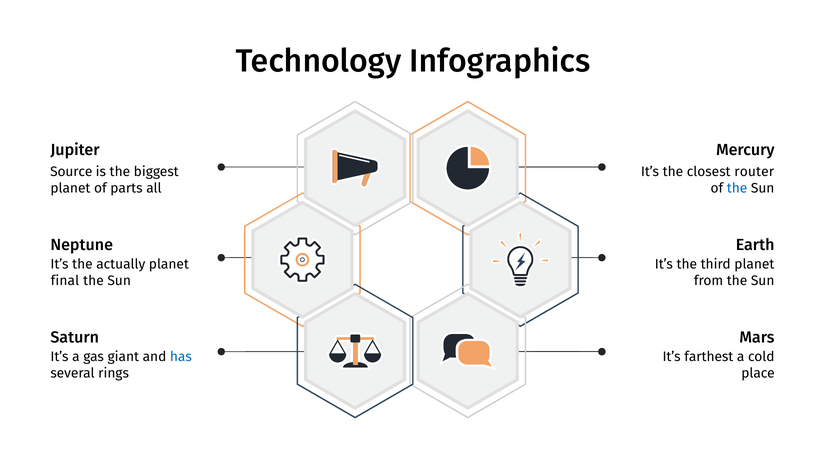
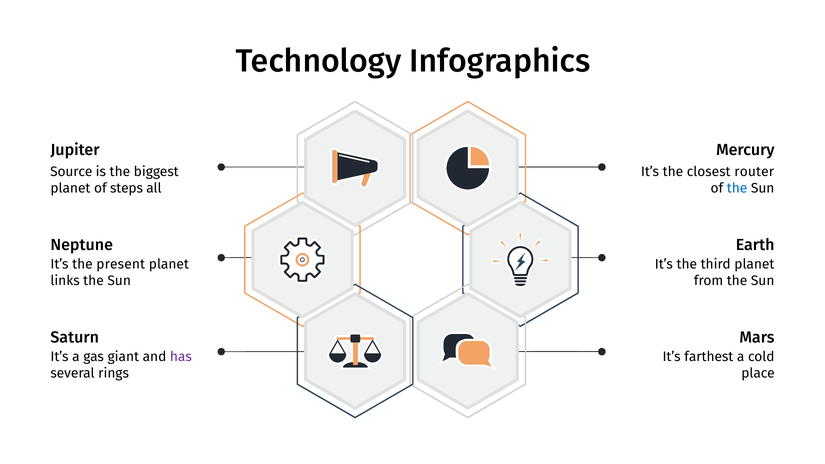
parts: parts -> steps
actually: actually -> present
final: final -> links
has colour: blue -> purple
